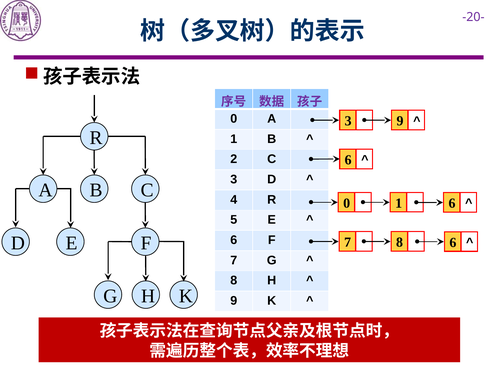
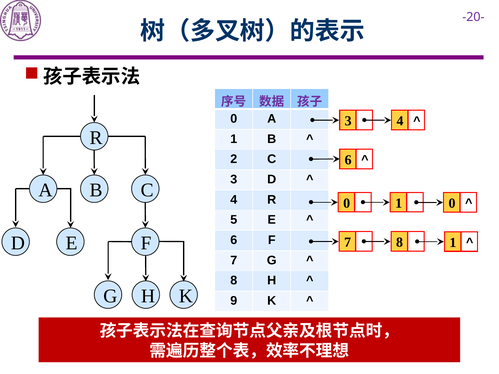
3 9: 9 -> 4
1 6: 6 -> 0
8 6: 6 -> 1
